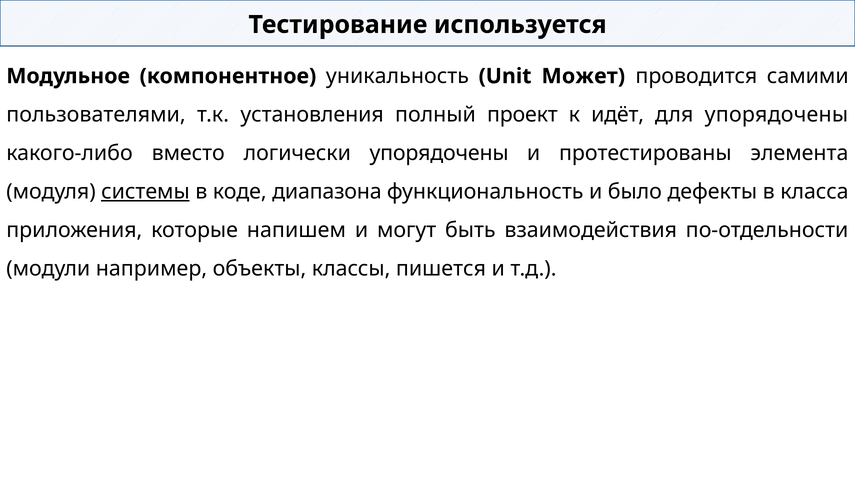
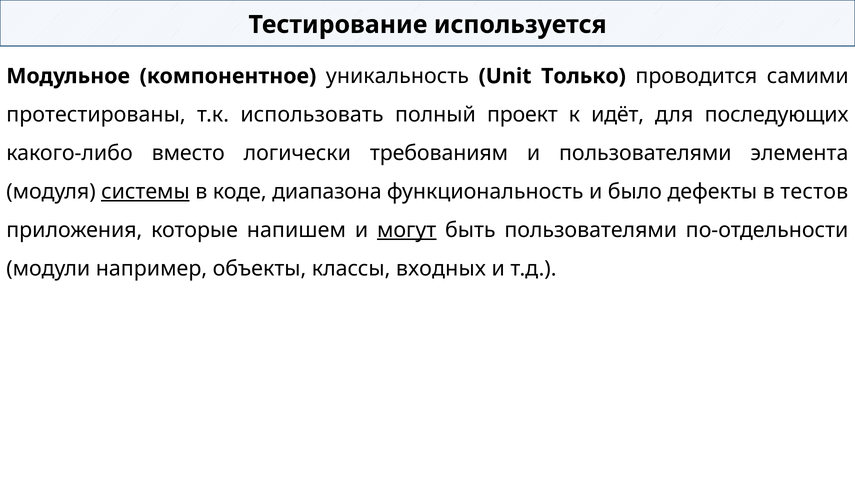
Может: Может -> Только
пользователями: пользователями -> протестированы
установления: установления -> использовать
для упорядочены: упорядочены -> последующих
логически упорядочены: упорядочены -> требованиям
и протестированы: протестированы -> пользователями
класса: класса -> тестов
могут underline: none -> present
быть взаимодействия: взаимодействия -> пользователями
пишется: пишется -> входных
